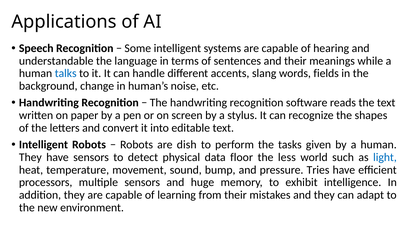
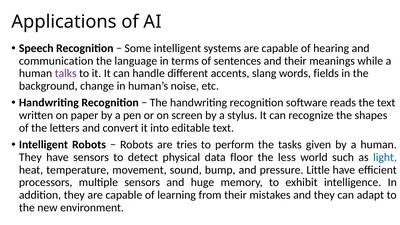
understandable: understandable -> communication
talks colour: blue -> purple
dish: dish -> tries
Tries: Tries -> Little
